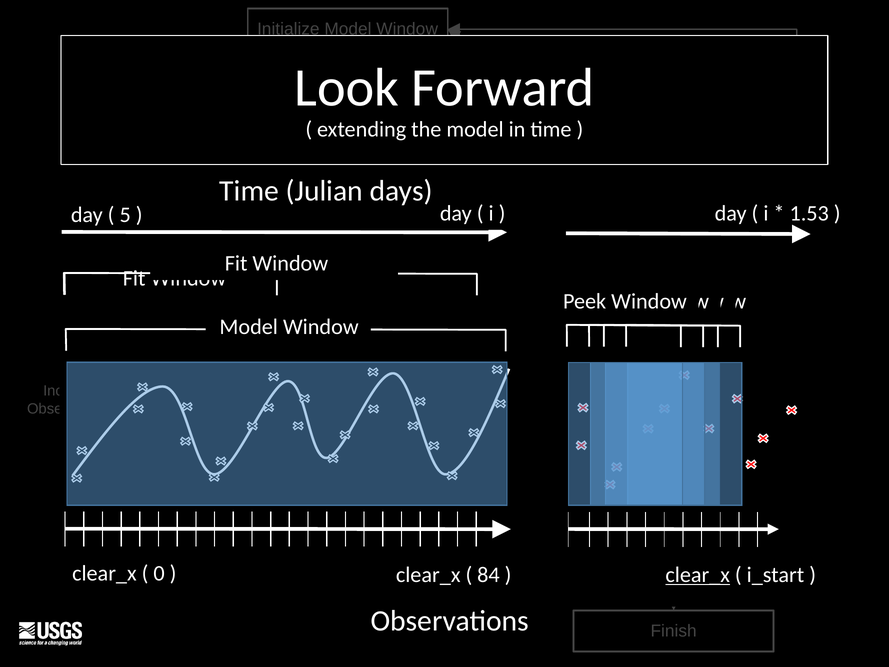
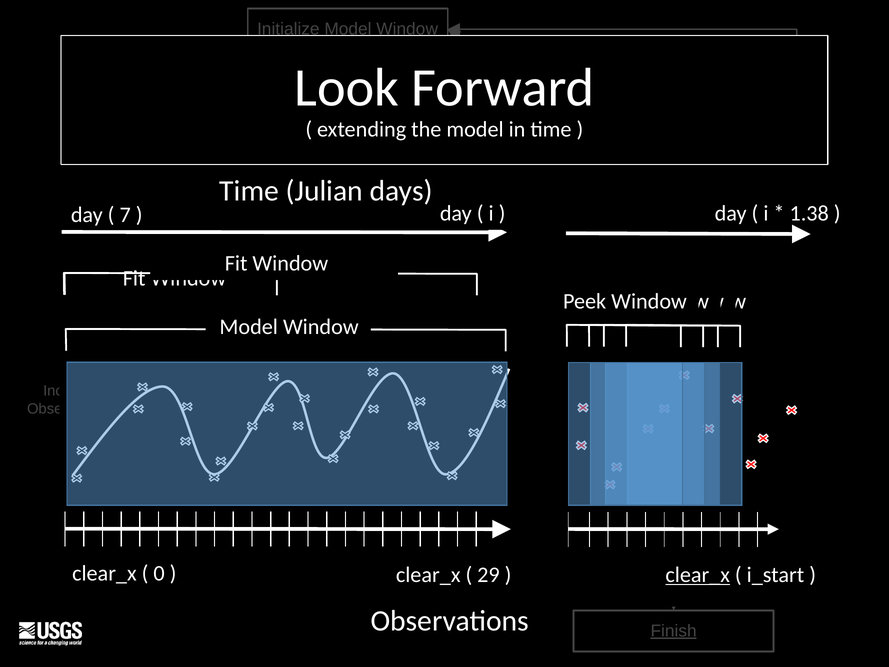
1.53: 1.53 -> 1.38
5: 5 -> 7
84: 84 -> 29
Finish underline: none -> present
